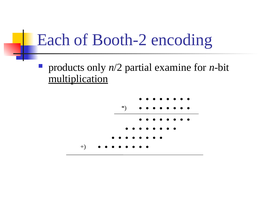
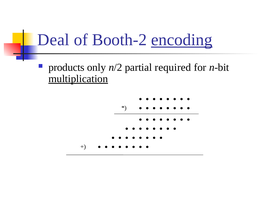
Each: Each -> Deal
encoding underline: none -> present
examine: examine -> required
